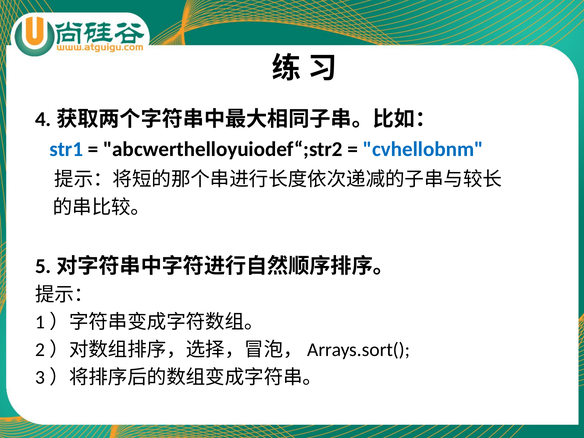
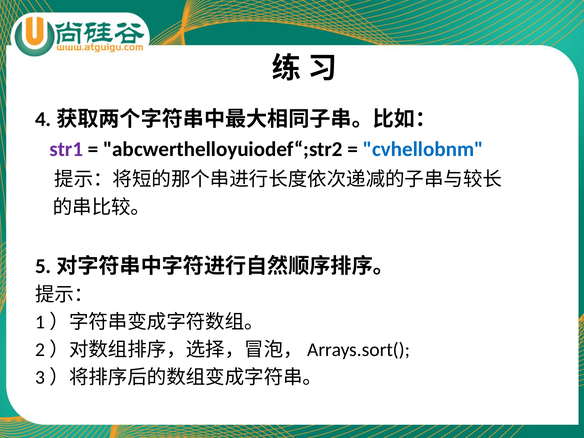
str1 colour: blue -> purple
